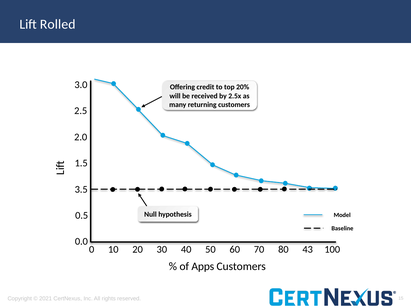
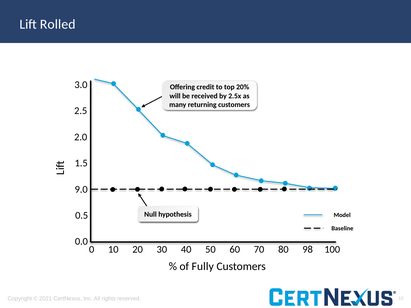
3.5: 3.5 -> 9.0
43: 43 -> 98
Apps: Apps -> Fully
